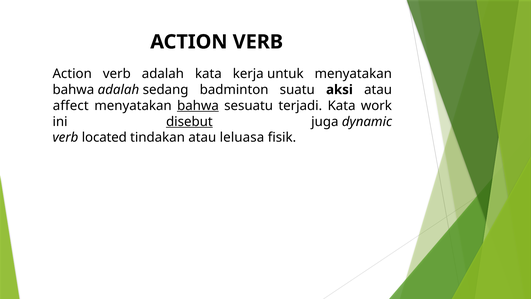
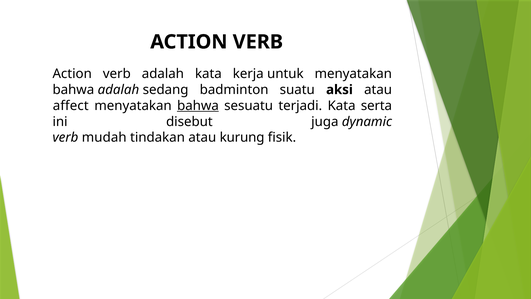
work: work -> serta
disebut underline: present -> none
located: located -> mudah
leluasa: leluasa -> kurung
